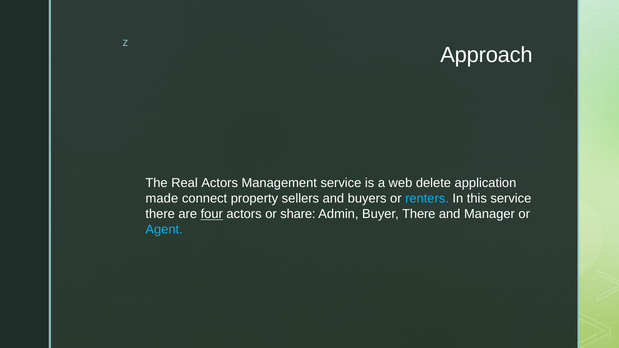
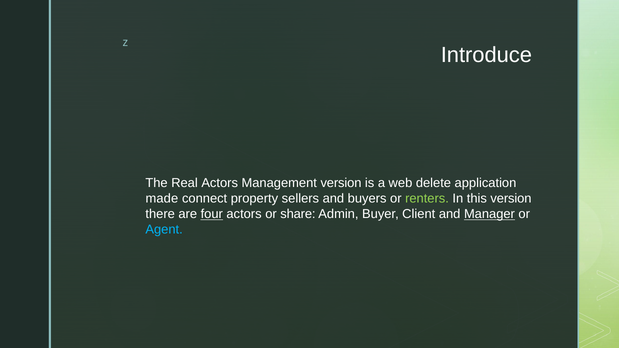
Approach: Approach -> Introduce
Management service: service -> version
renters colour: light blue -> light green
this service: service -> version
Buyer There: There -> Client
Manager underline: none -> present
